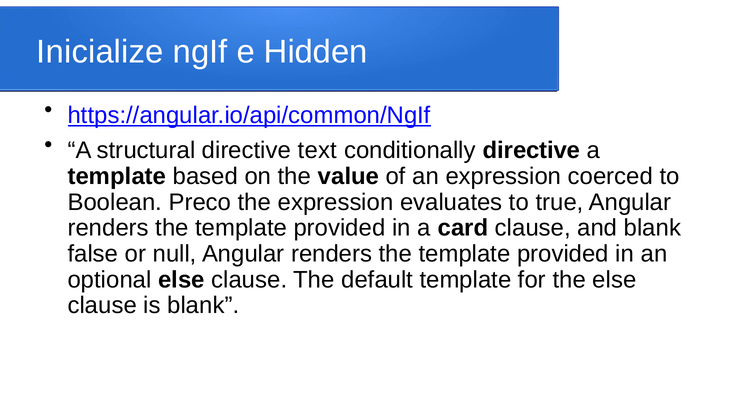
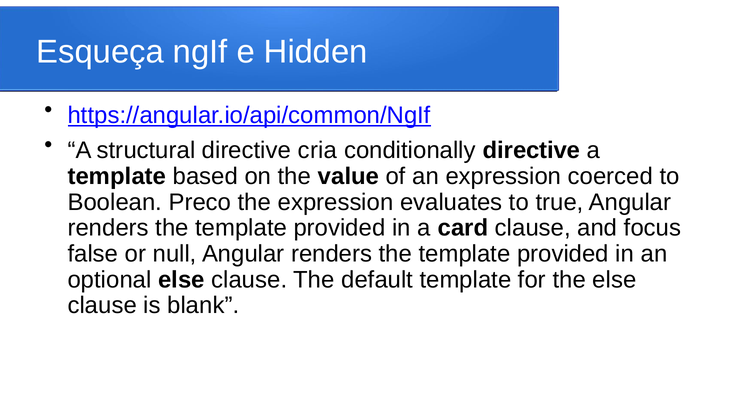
Inicialize: Inicialize -> Esqueça
text: text -> cria
and blank: blank -> focus
